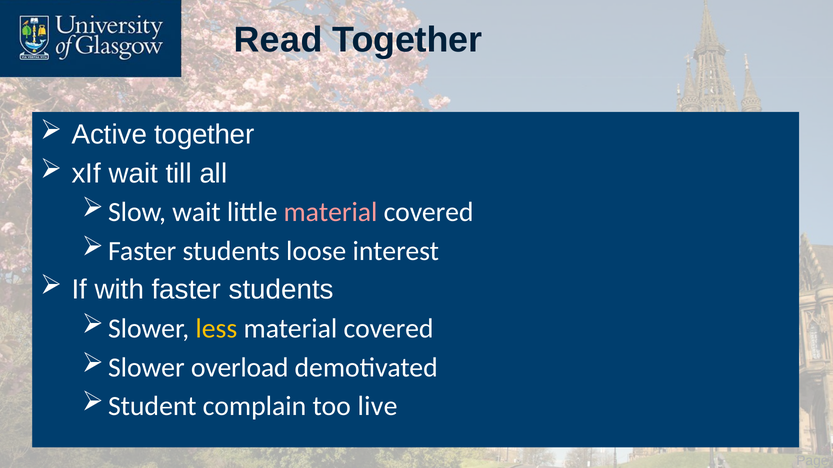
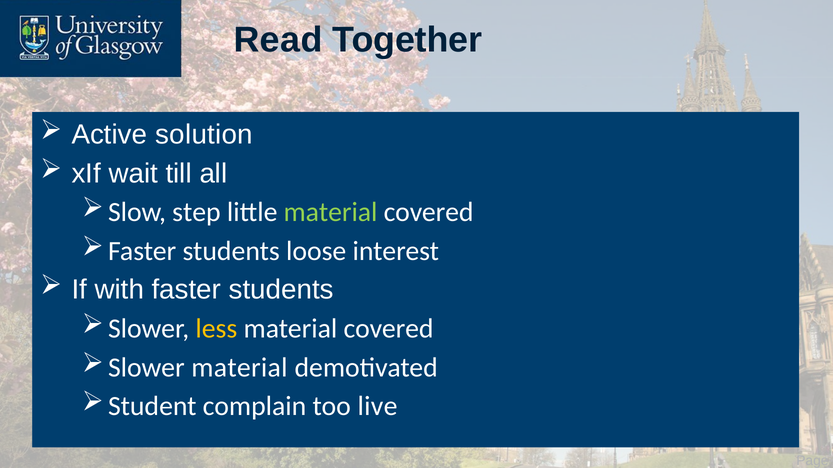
Active together: together -> solution
Slow wait: wait -> step
material at (331, 212) colour: pink -> light green
Slower overload: overload -> material
